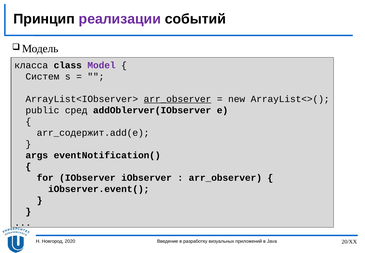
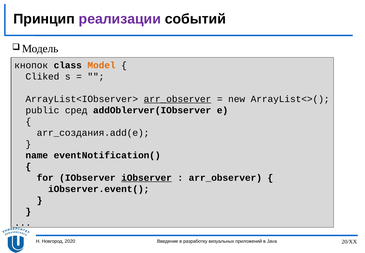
класса: класса -> кнопок
Model colour: purple -> orange
Систем: Систем -> Cliked
arr_содержит.add(e: arr_содержит.add(e -> arr_создания.add(e
args: args -> name
iObserver at (147, 178) underline: none -> present
